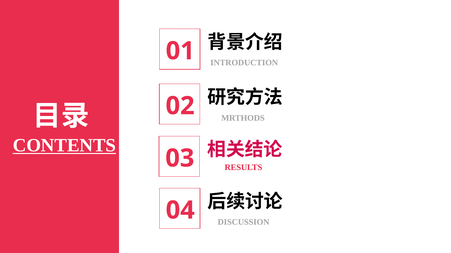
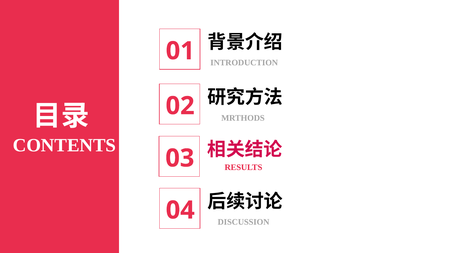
CONTENTS underline: present -> none
